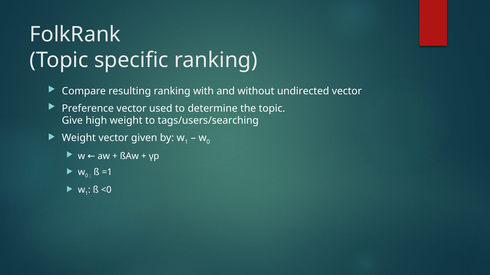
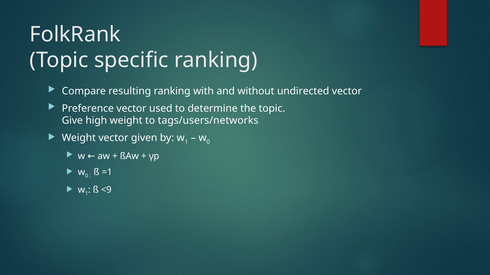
tags/users/searching: tags/users/searching -> tags/users/networks
<0: <0 -> <9
